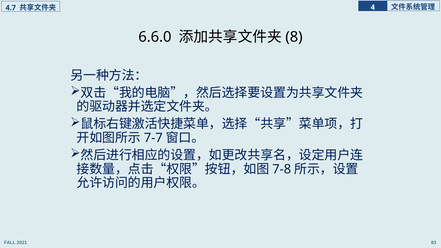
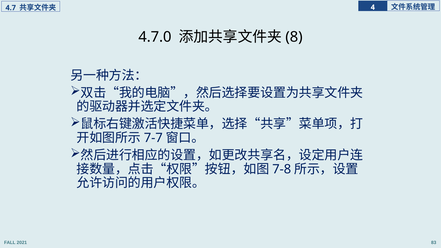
6.6.0: 6.6.0 -> 4.7.0
